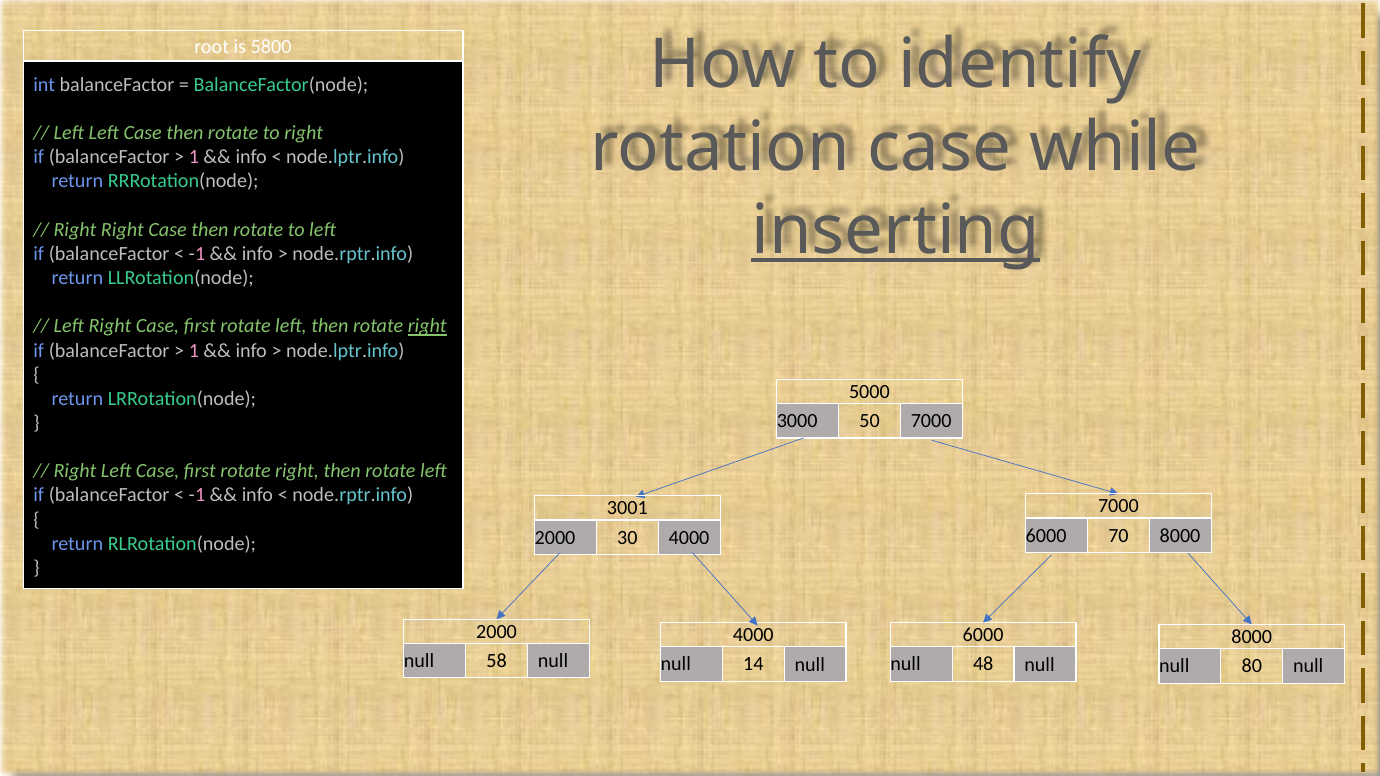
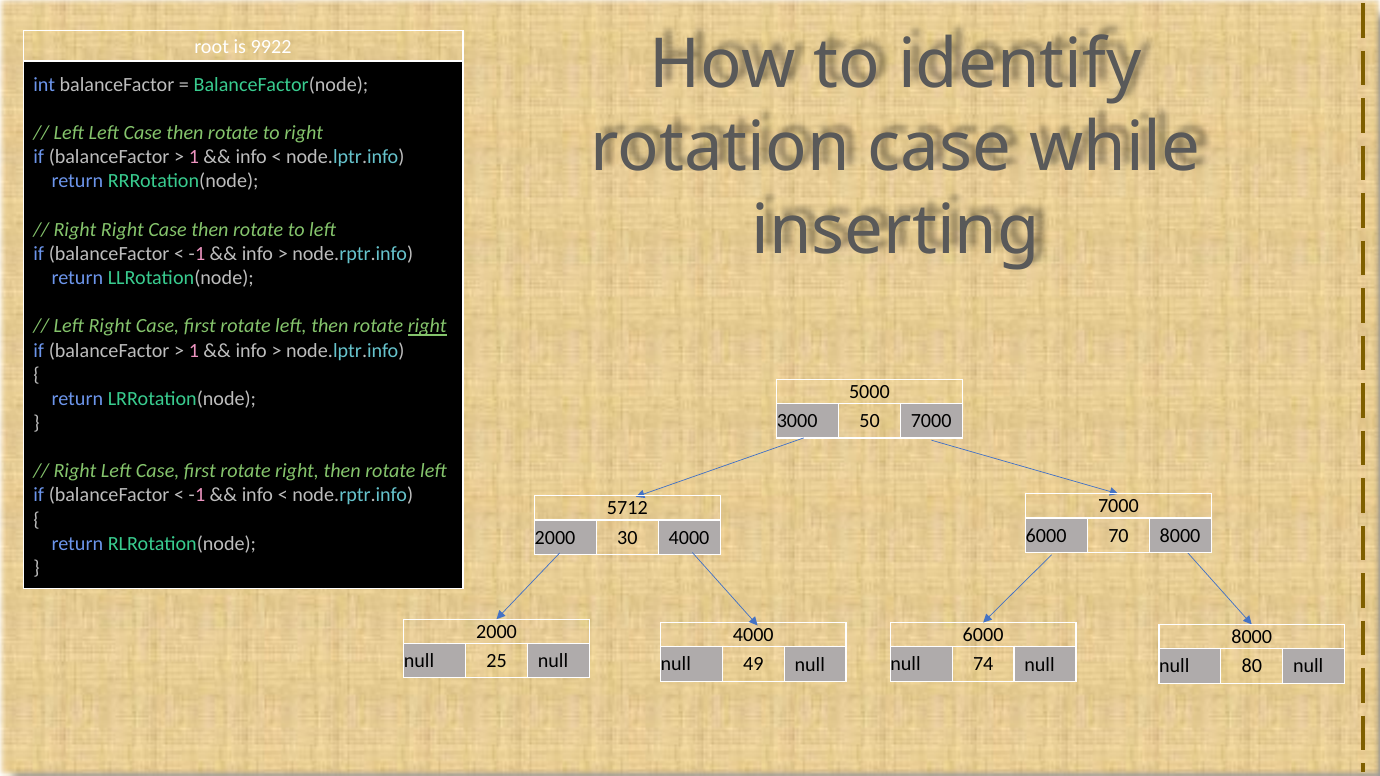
5800: 5800 -> 9922
inserting underline: present -> none
3001: 3001 -> 5712
58: 58 -> 25
14: 14 -> 49
48: 48 -> 74
